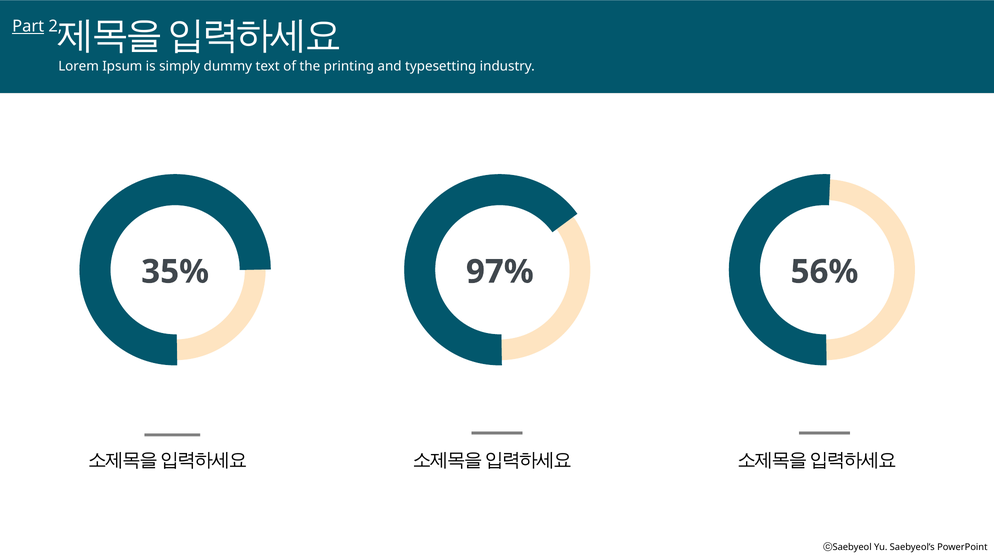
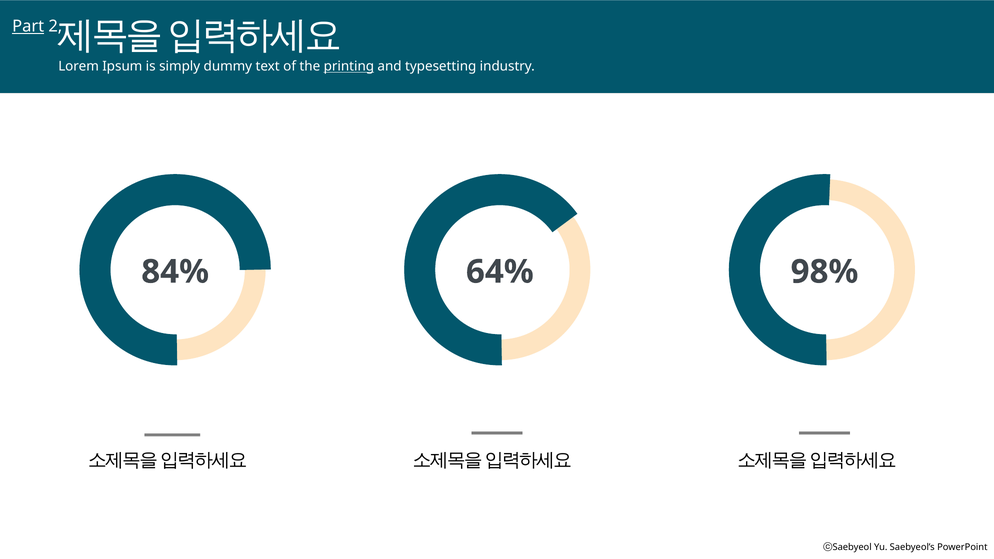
printing underline: none -> present
35%: 35% -> 84%
97%: 97% -> 64%
56%: 56% -> 98%
